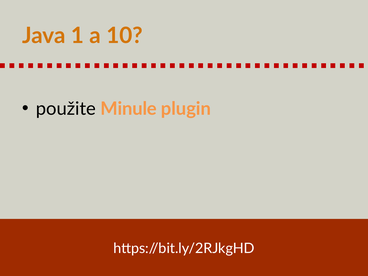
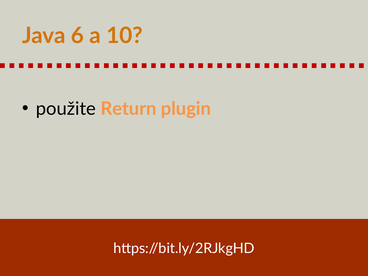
1: 1 -> 6
Minule: Minule -> Return
